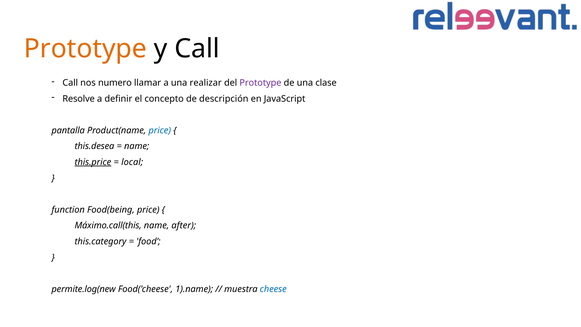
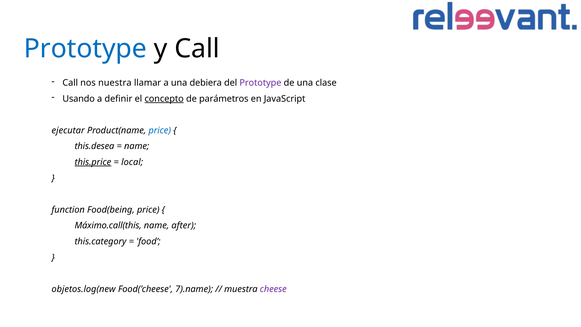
Prototype at (85, 49) colour: orange -> blue
numero: numero -> nuestra
realizar: realizar -> debiera
Resolve: Resolve -> Usando
concepto underline: none -> present
descripción: descripción -> parámetros
pantalla: pantalla -> ejecutar
permite.log(new: permite.log(new -> objetos.log(new
1).name: 1).name -> 7).name
cheese colour: blue -> purple
